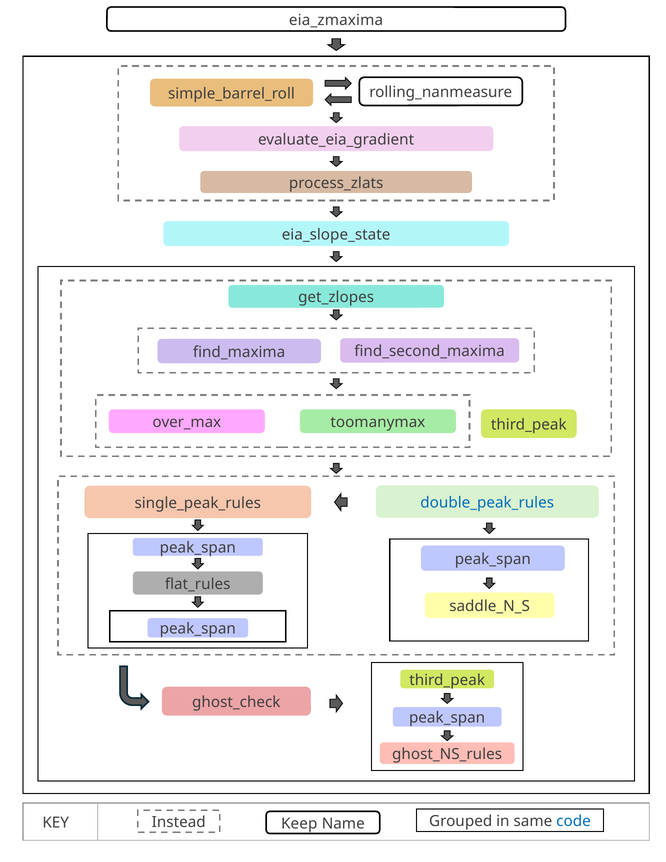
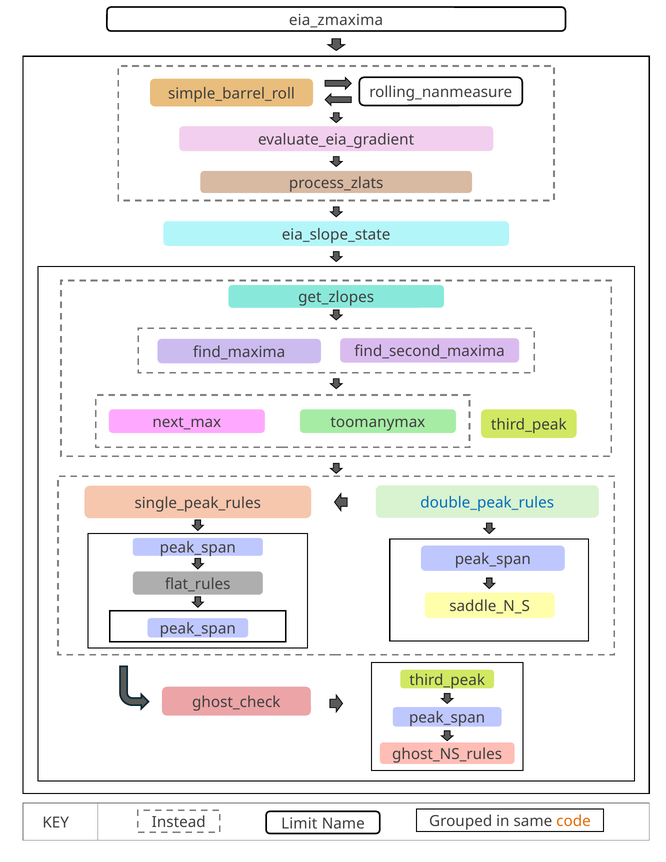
over_max: over_max -> next_max
code colour: blue -> orange
Keep: Keep -> Limit
